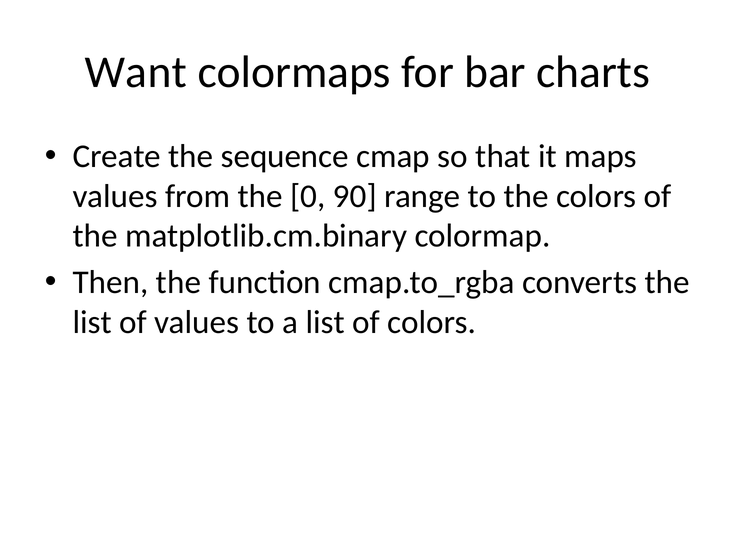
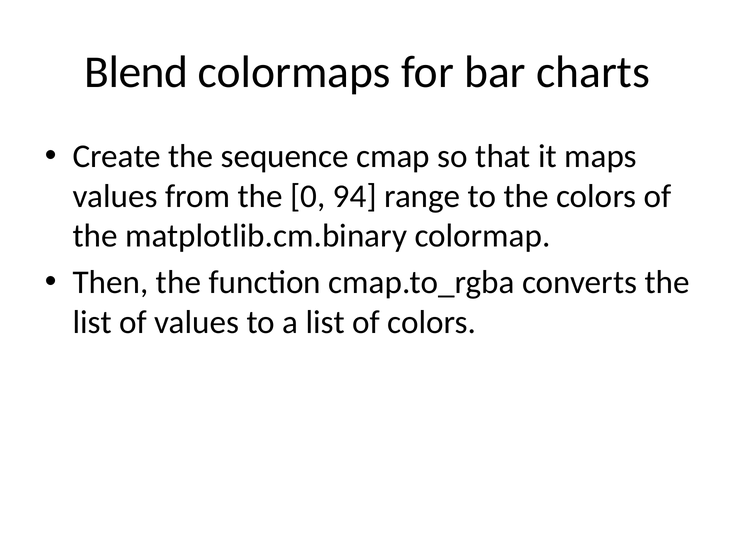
Want: Want -> Blend
90: 90 -> 94
